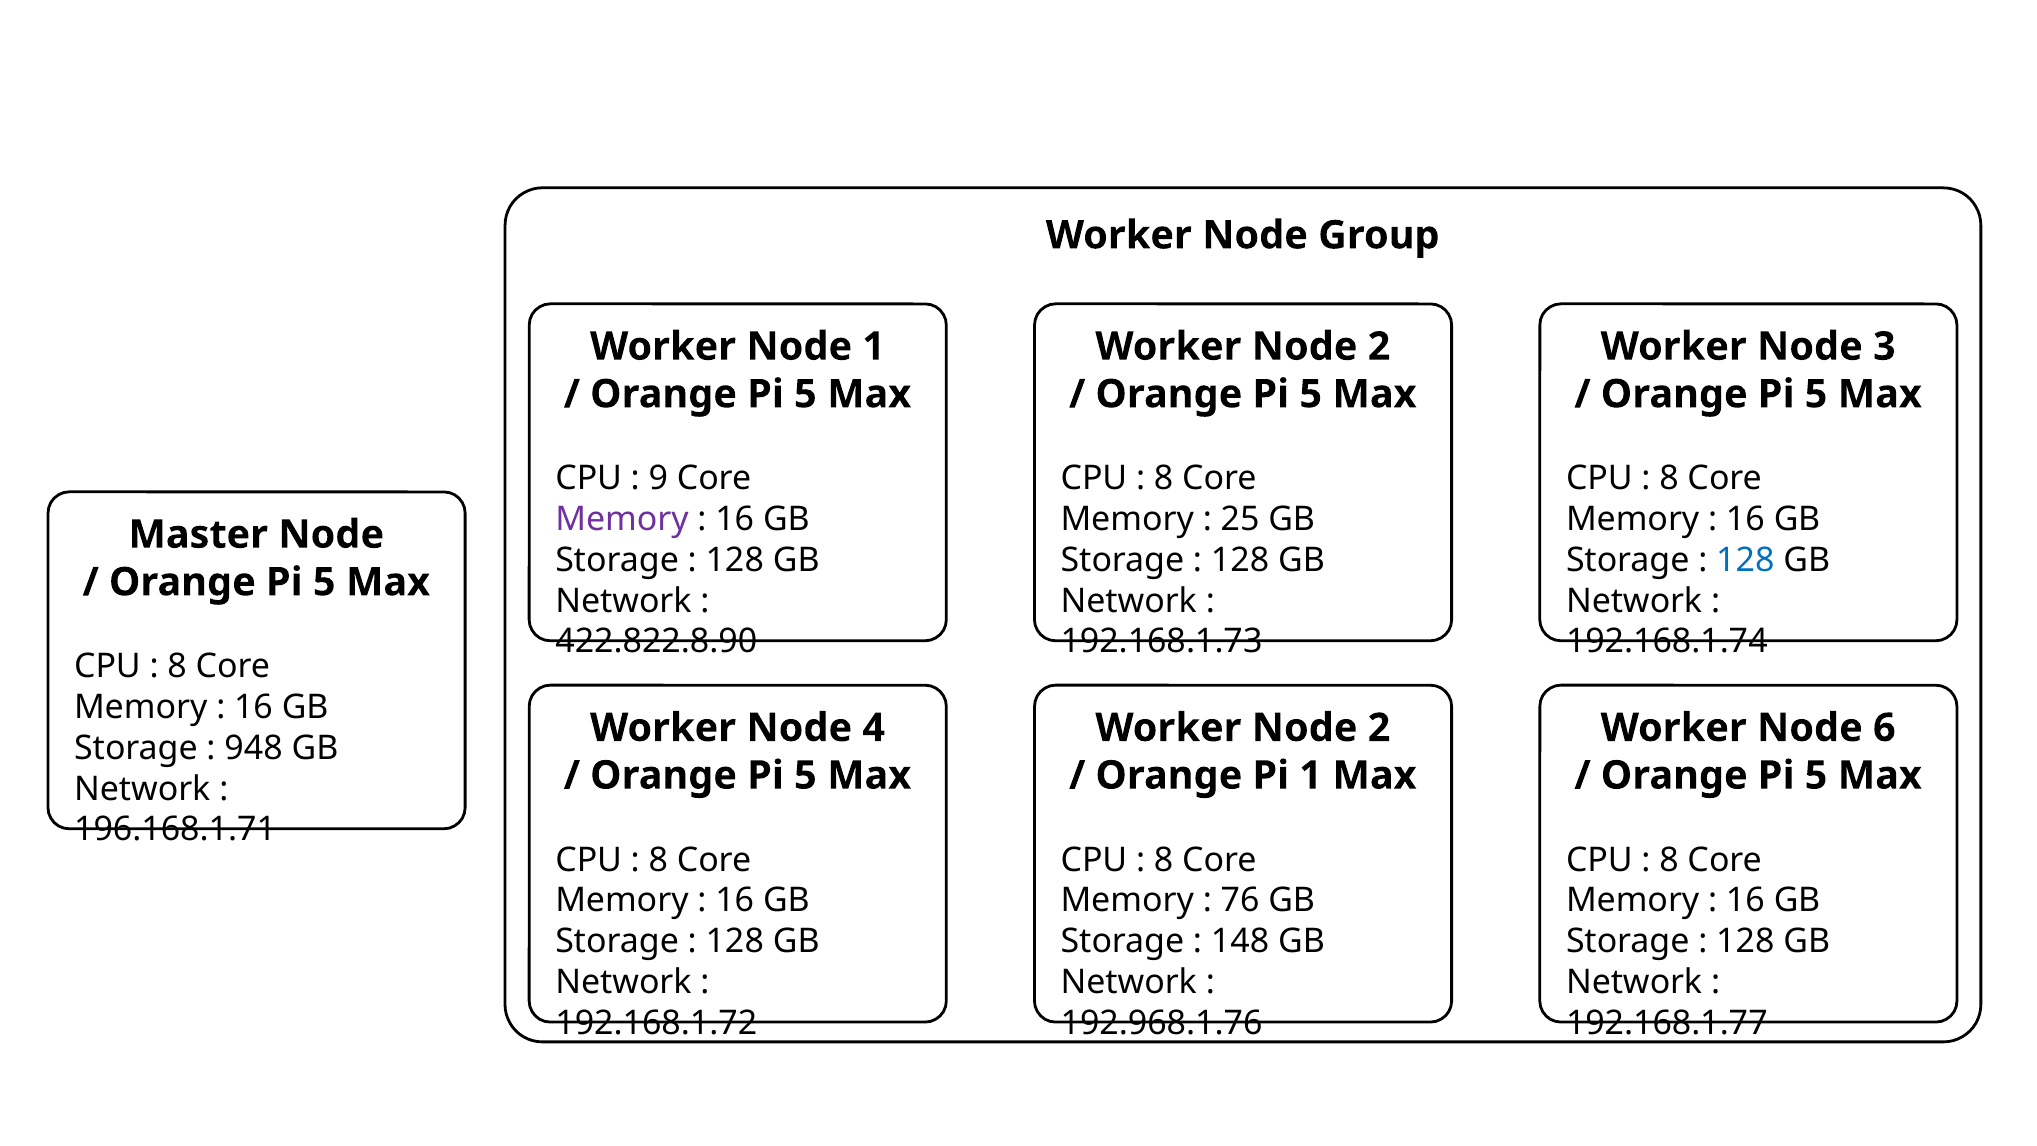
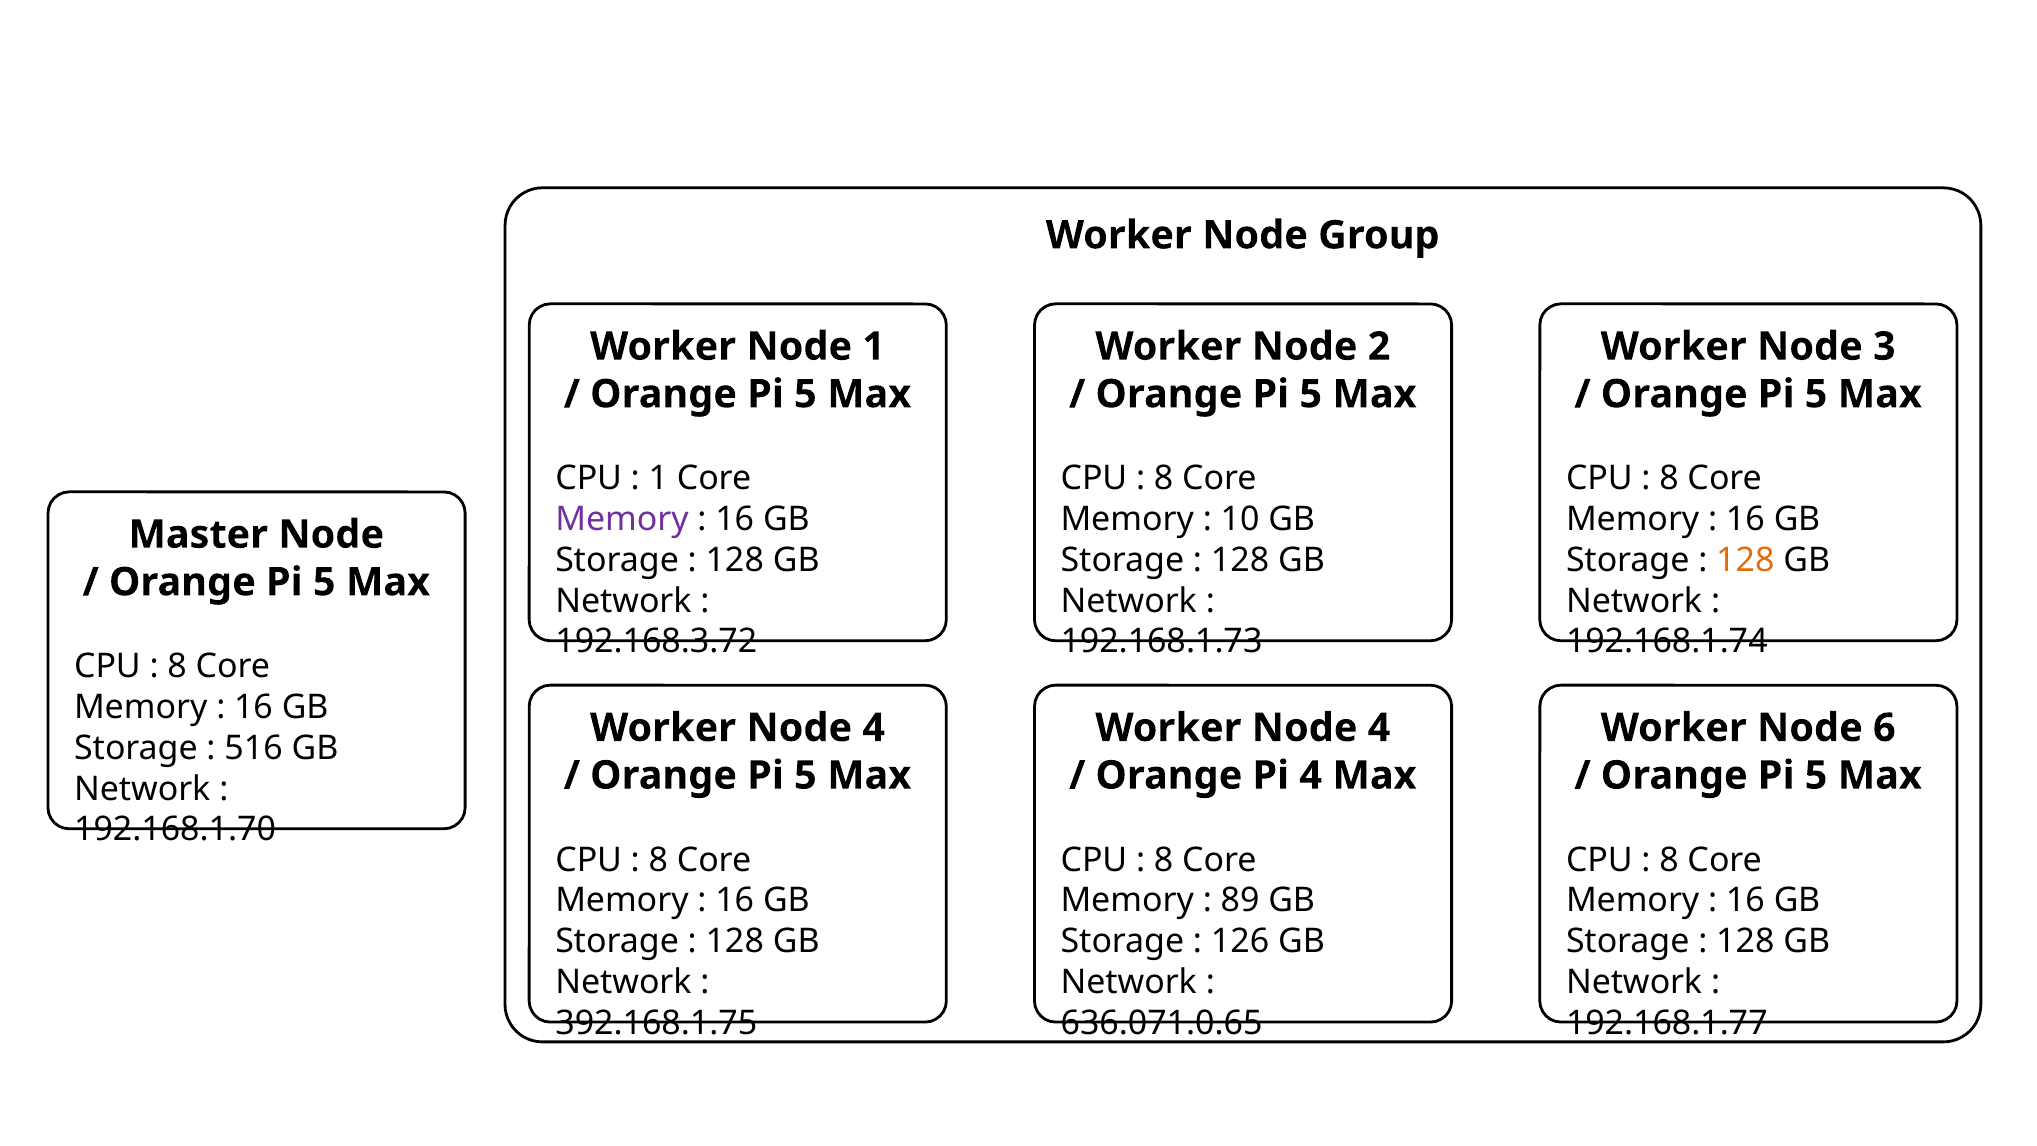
9 at (658, 479): 9 -> 1
25: 25 -> 10
128 at (1745, 560) colour: blue -> orange
422.822.8.90: 422.822.8.90 -> 192.168.3.72
2 at (1379, 728): 2 -> 4
948: 948 -> 516
Pi 1: 1 -> 4
196.168.1.71: 196.168.1.71 -> 192.168.1.70
76: 76 -> 89
148: 148 -> 126
192.168.1.72: 192.168.1.72 -> 392.168.1.75
192.968.1.76: 192.968.1.76 -> 636.071.0.65
